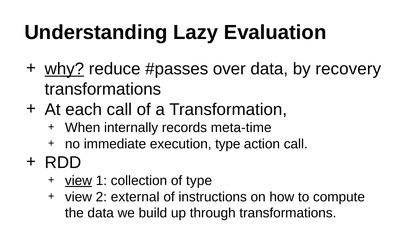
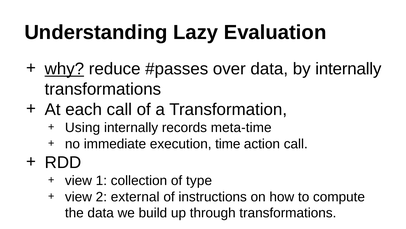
by recovery: recovery -> internally
When: When -> Using
execution type: type -> time
view at (78, 180) underline: present -> none
